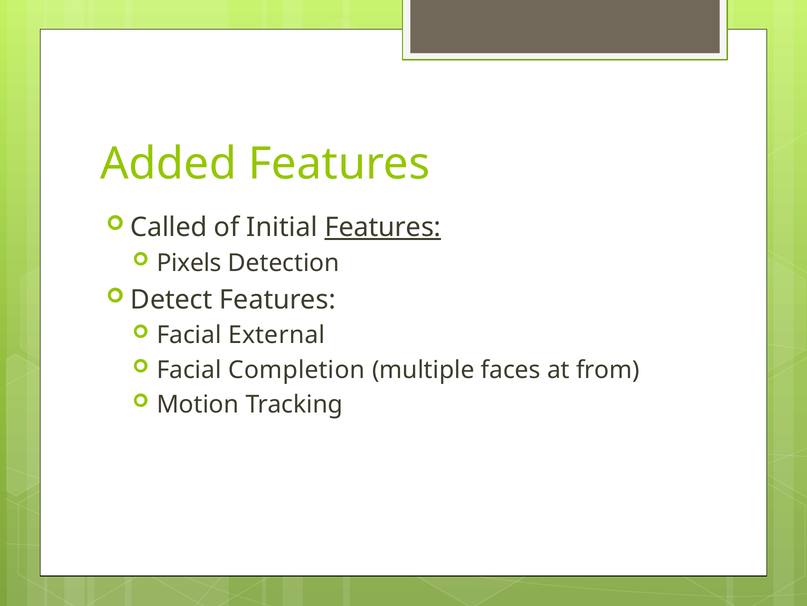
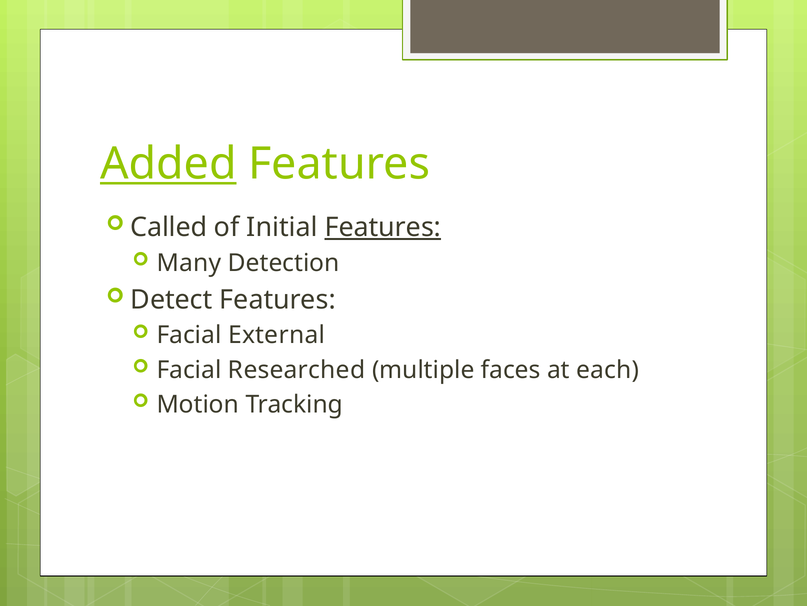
Added underline: none -> present
Pixels: Pixels -> Many
Completion: Completion -> Researched
from: from -> each
